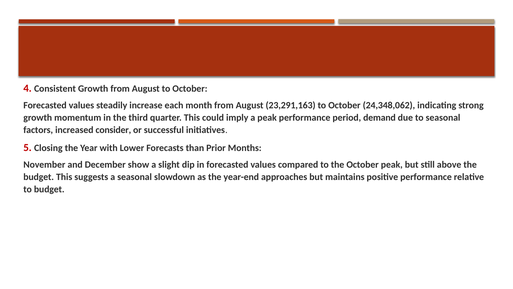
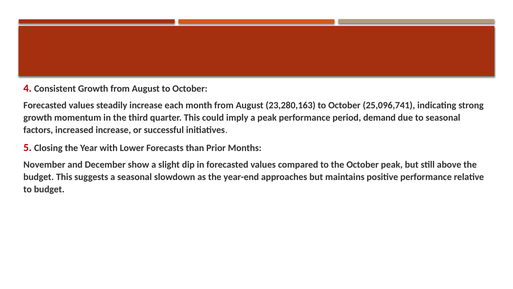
23,291,163: 23,291,163 -> 23,280,163
24,348,062: 24,348,062 -> 25,096,741
increased consider: consider -> increase
